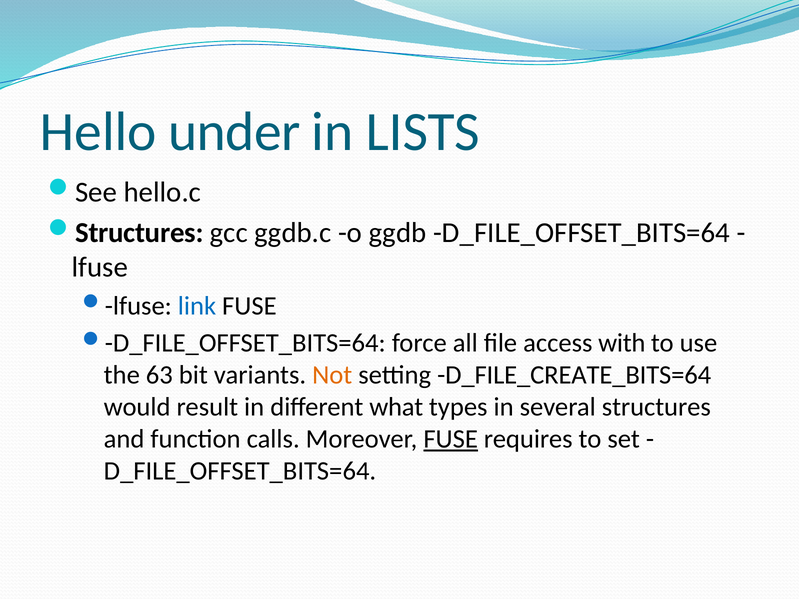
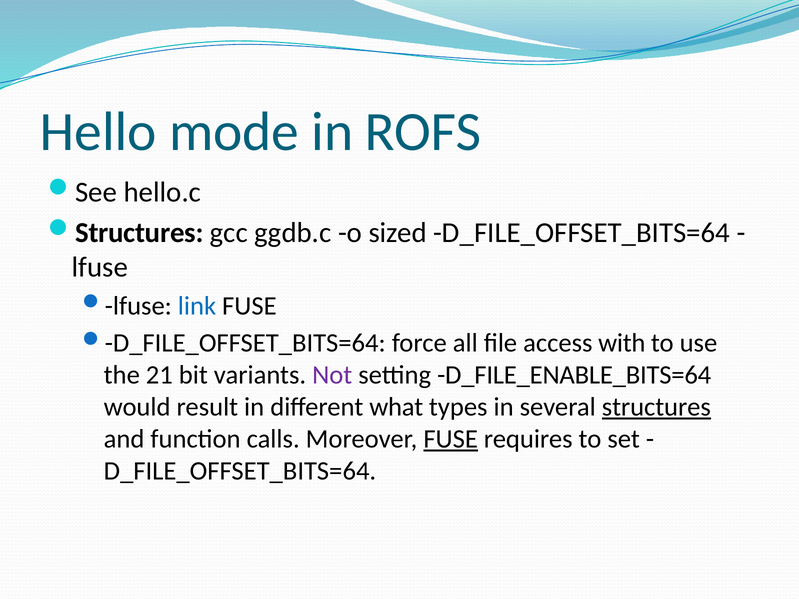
under: under -> mode
LISTS: LISTS -> ROFS
ggdb: ggdb -> sized
63: 63 -> 21
Not colour: orange -> purple
D_FILE_CREATE_BITS=64: D_FILE_CREATE_BITS=64 -> D_FILE_ENABLE_BITS=64
structures at (656, 407) underline: none -> present
